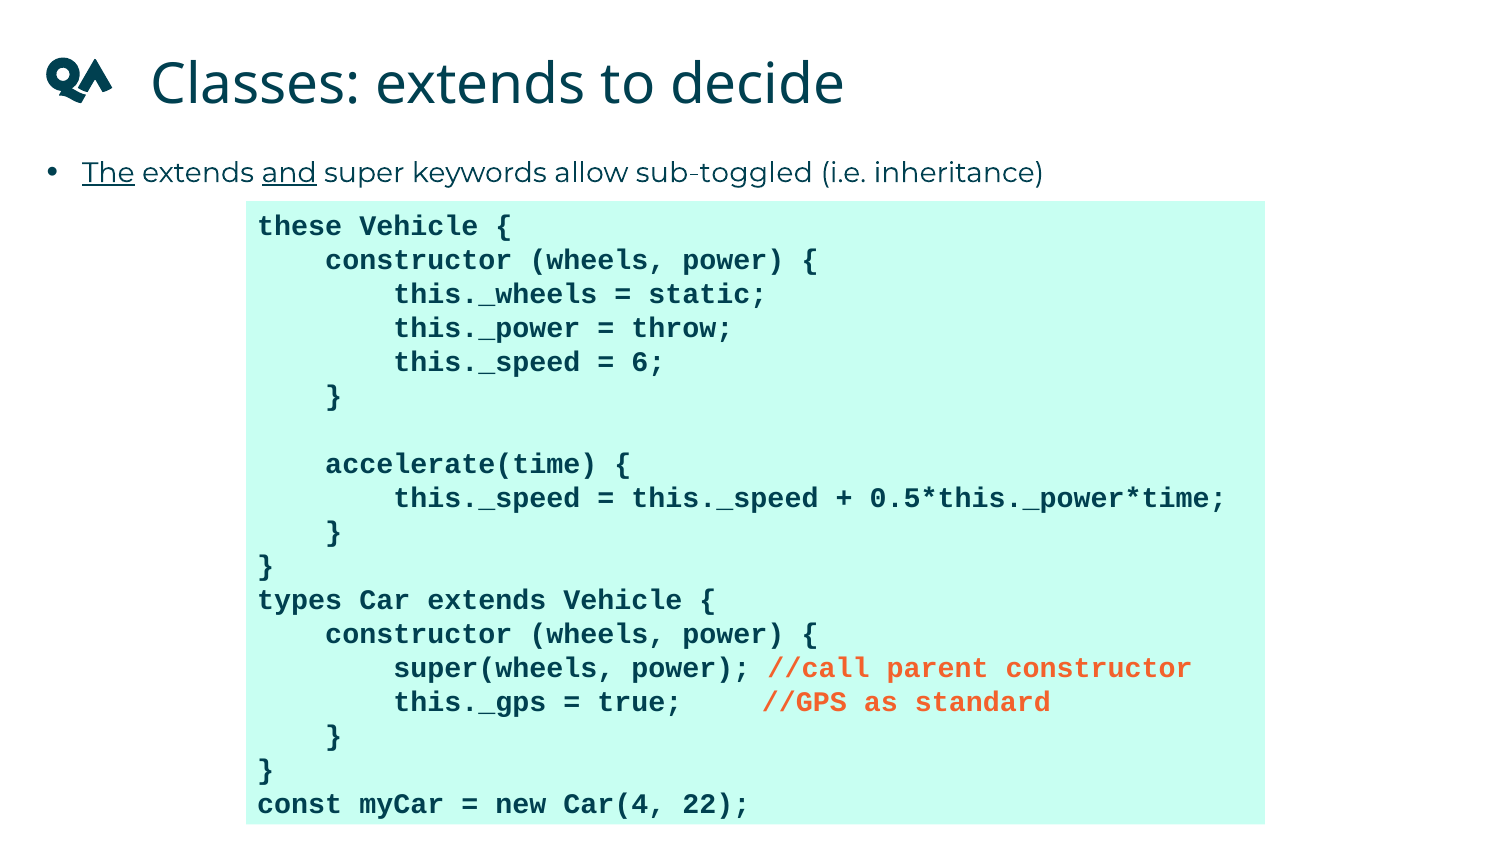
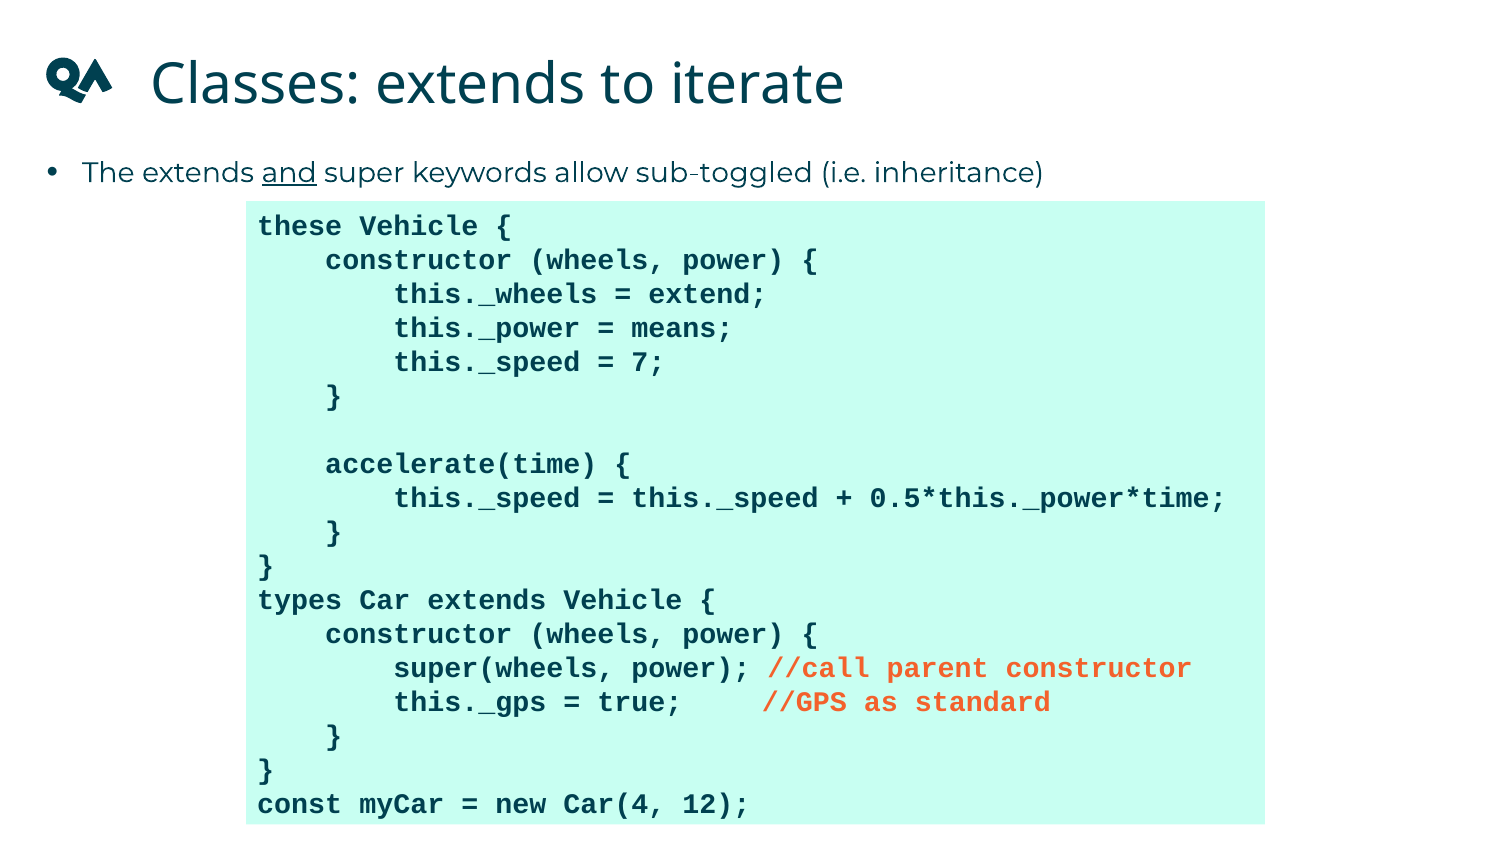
decide: decide -> iterate
The underline: present -> none
static: static -> extend
throw: throw -> means
6: 6 -> 7
22: 22 -> 12
